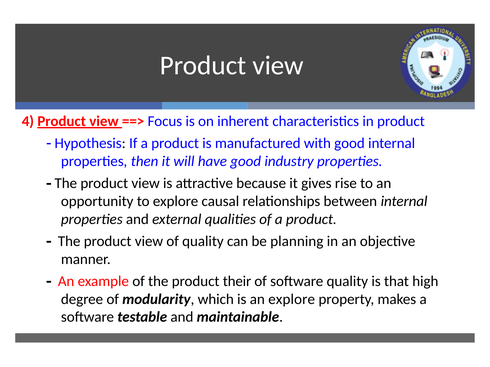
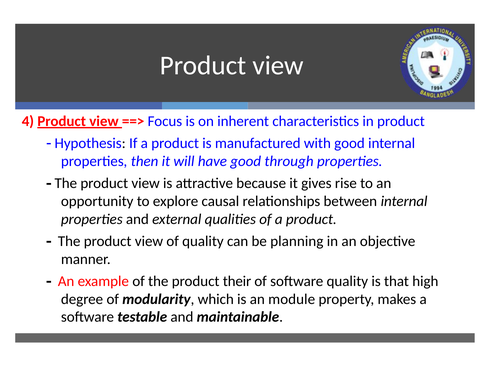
industry: industry -> through
an explore: explore -> module
